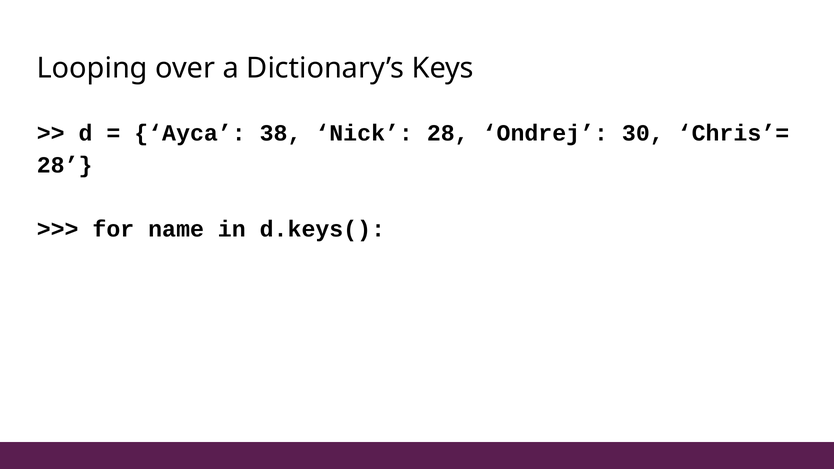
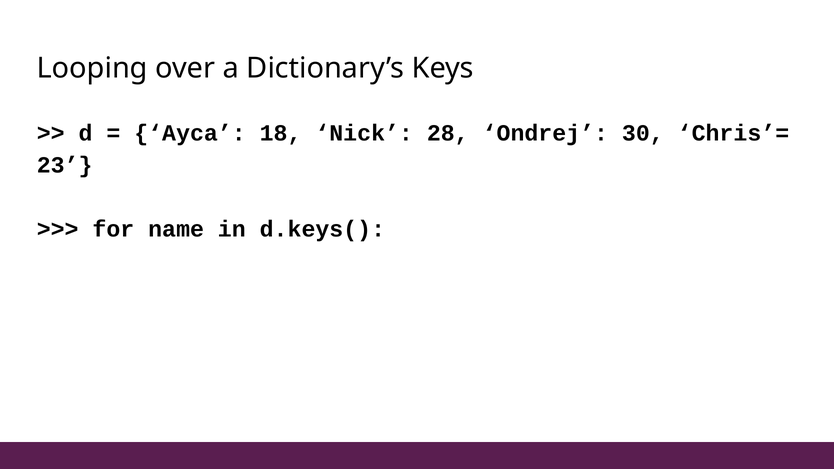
38: 38 -> 18
28 at (65, 165): 28 -> 23
